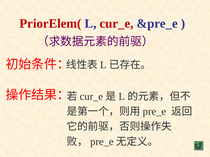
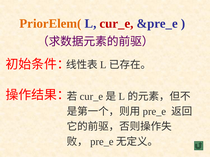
PriorElem( colour: red -> orange
